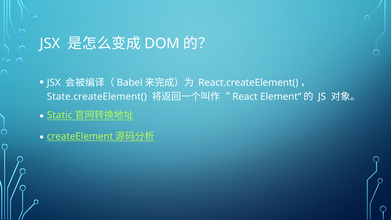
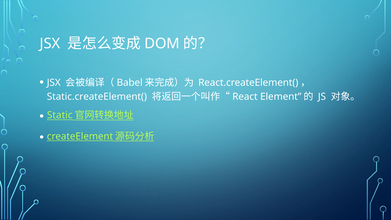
State.createElement(: State.createElement( -> Static.createElement(
